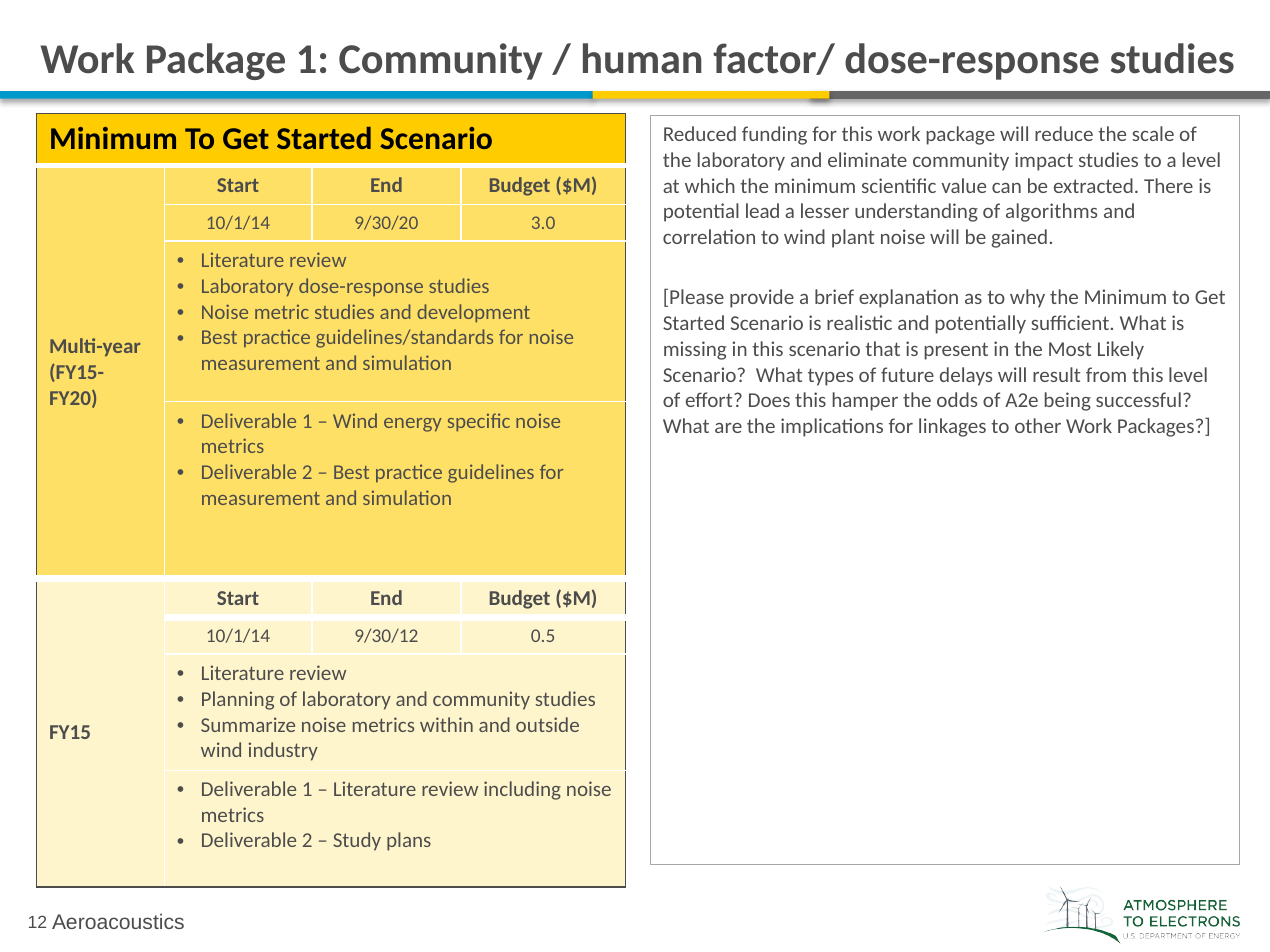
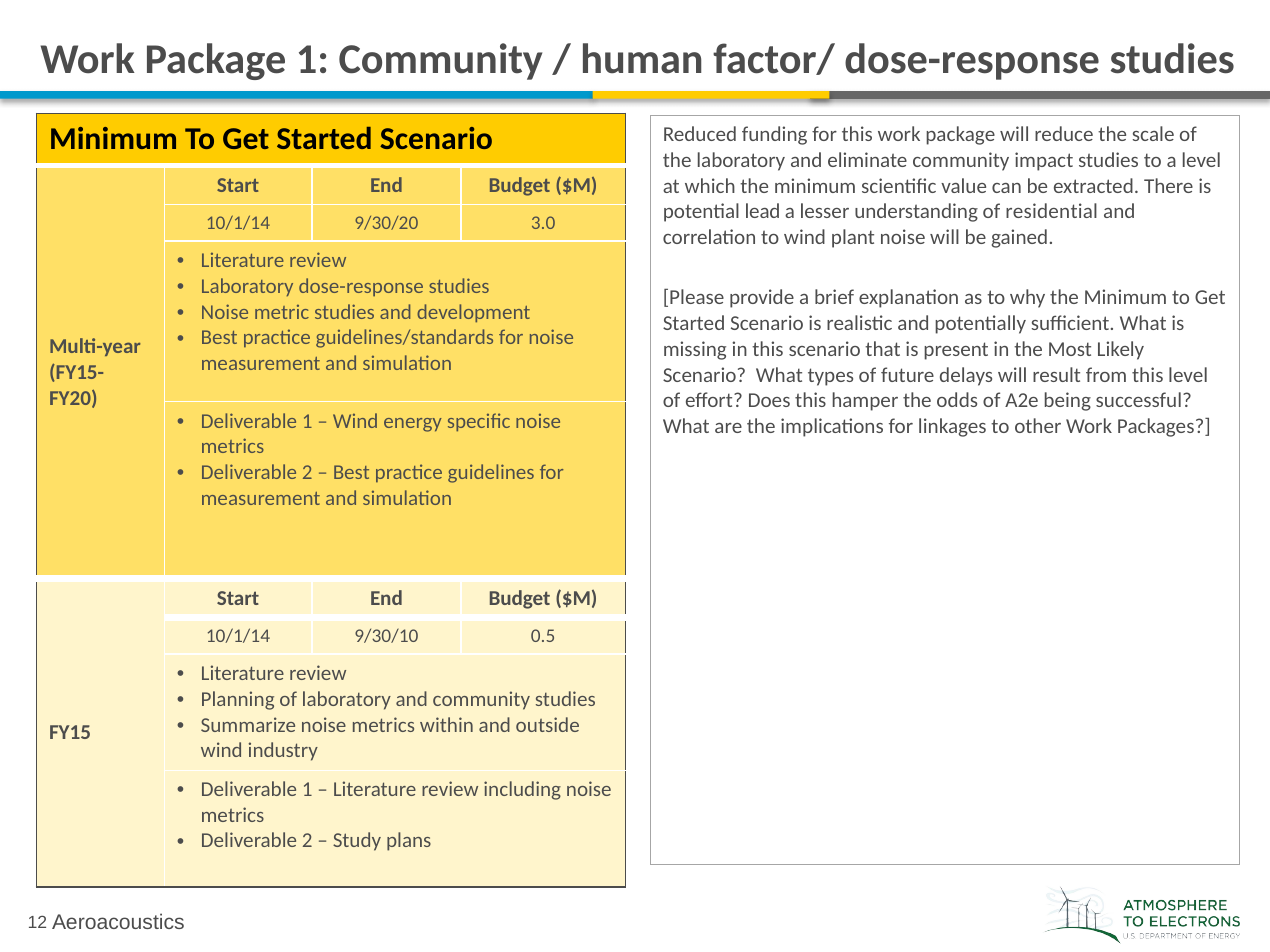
algorithms: algorithms -> residential
9/30/12: 9/30/12 -> 9/30/10
